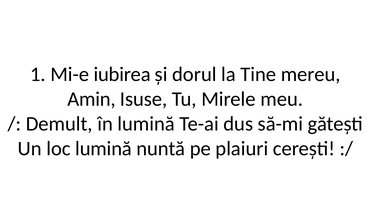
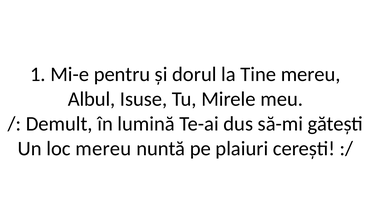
iubirea: iubirea -> pentru
Amin: Amin -> Albul
loc lumină: lumină -> mereu
